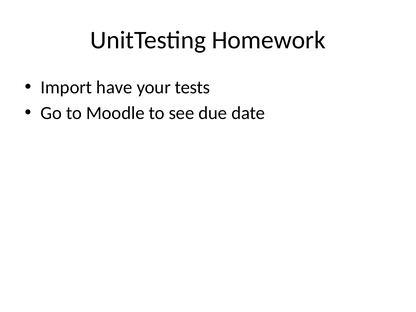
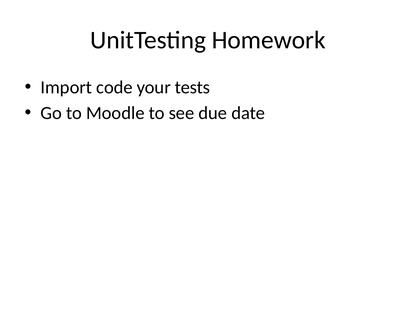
have: have -> code
